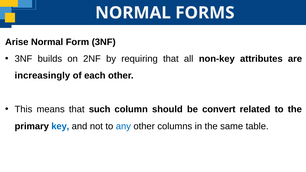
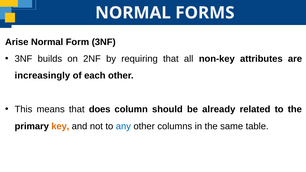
such: such -> does
convert: convert -> already
key colour: blue -> orange
